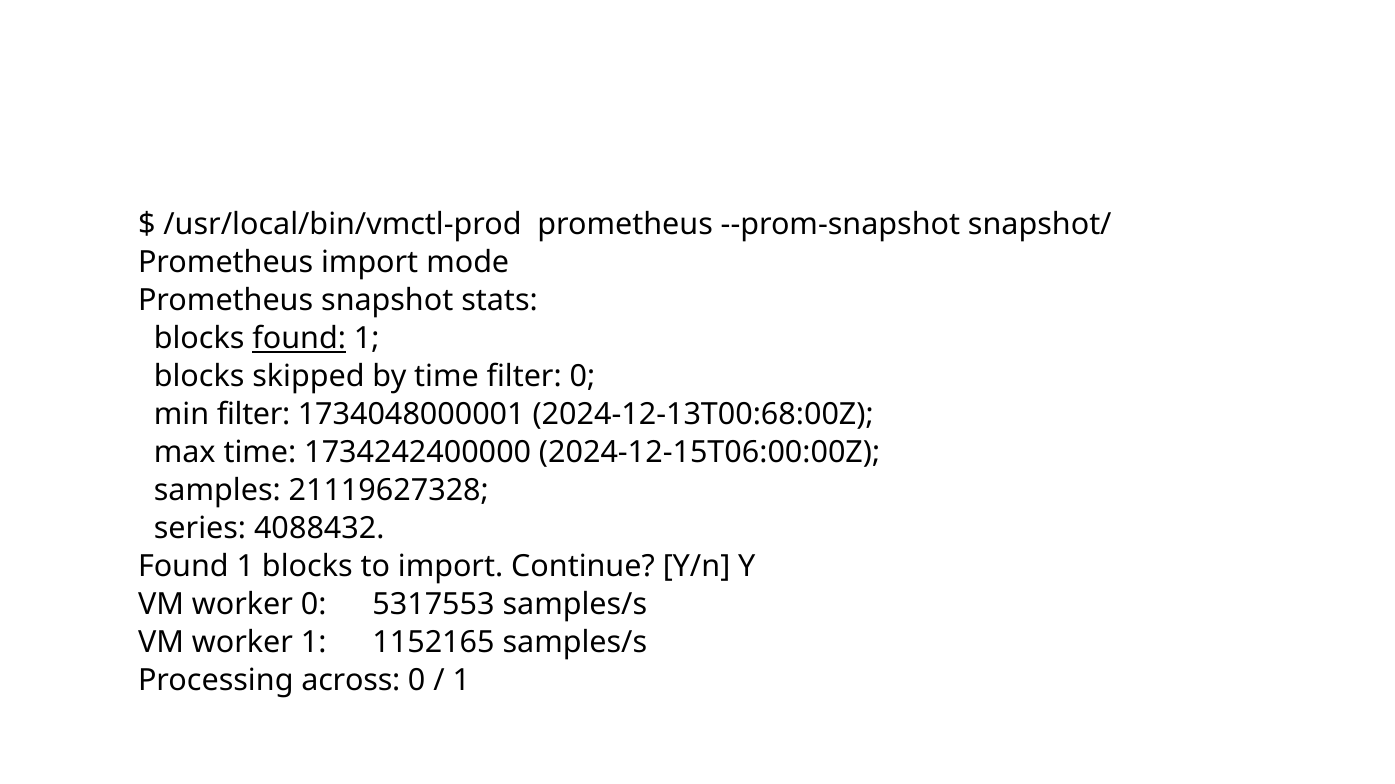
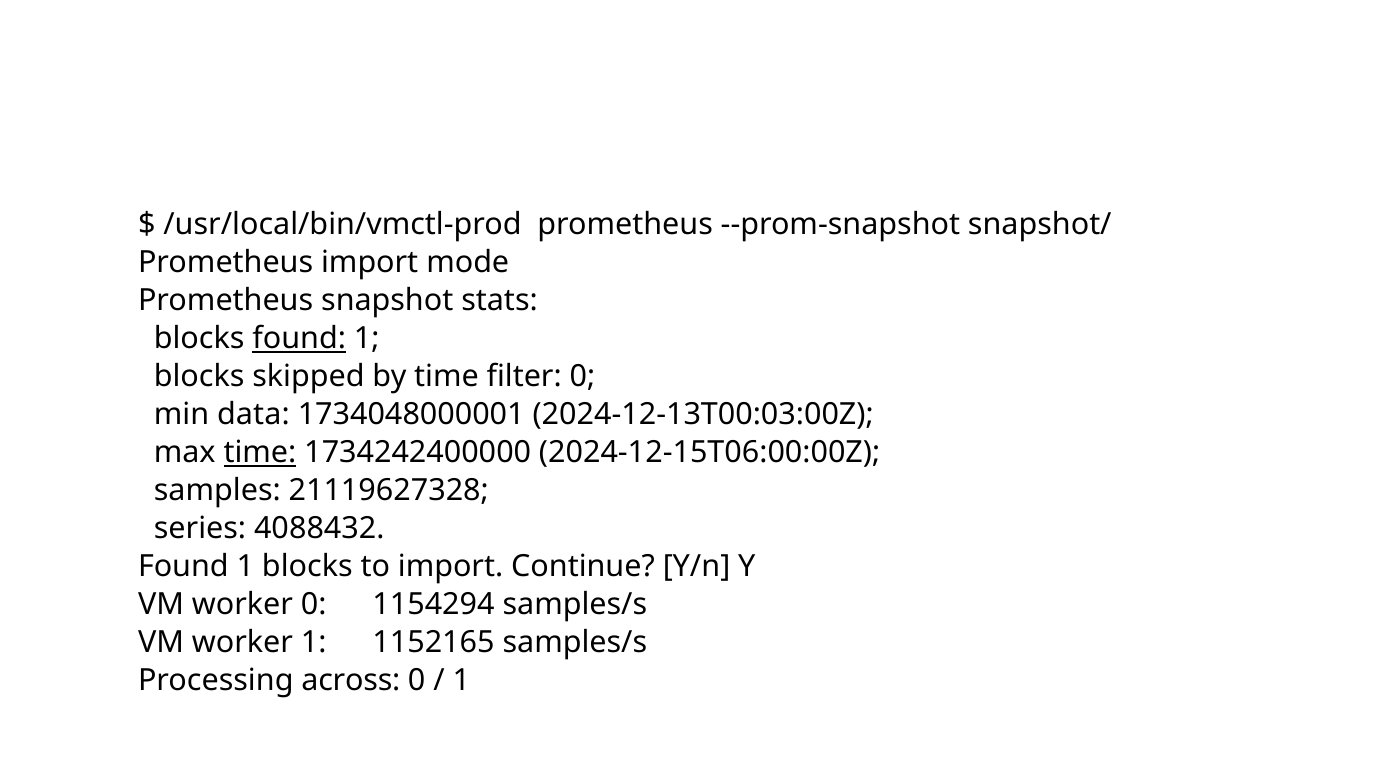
min filter: filter -> data
2024-12-13T00:68:00Z: 2024-12-13T00:68:00Z -> 2024-12-13T00:03:00Z
time at (260, 453) underline: none -> present
5317553: 5317553 -> 1154294
